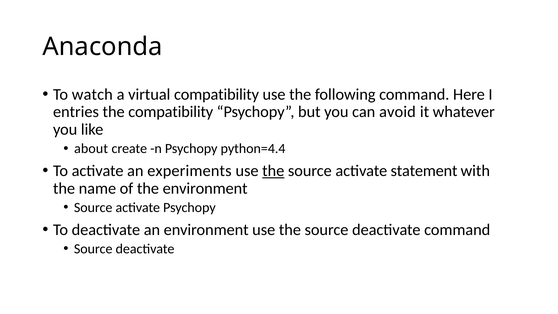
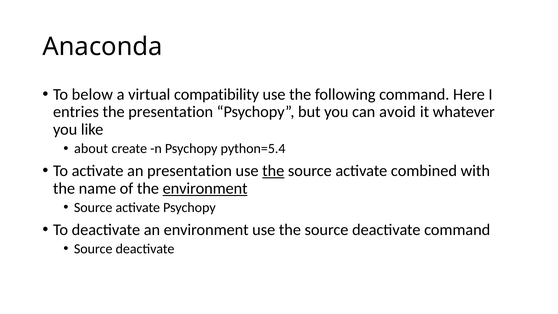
watch: watch -> below
the compatibility: compatibility -> presentation
python=4.4: python=4.4 -> python=5.4
an experiments: experiments -> presentation
statement: statement -> combined
environment at (205, 188) underline: none -> present
